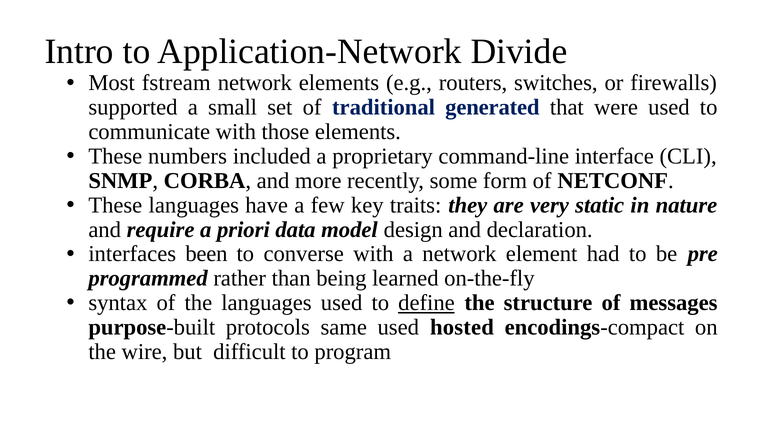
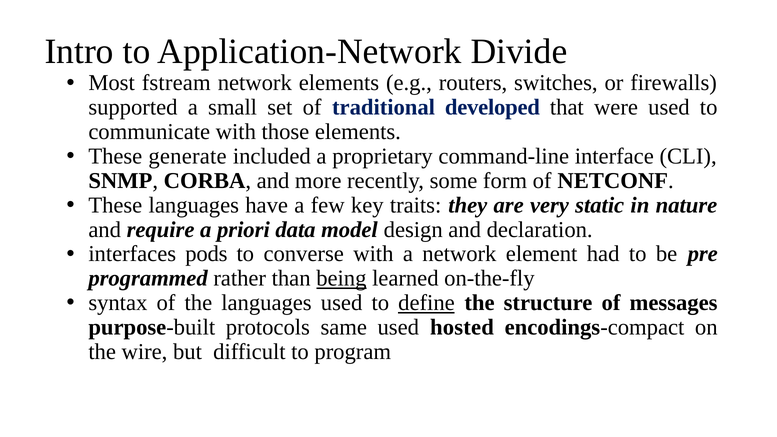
generated: generated -> developed
numbers: numbers -> generate
been: been -> pods
being underline: none -> present
